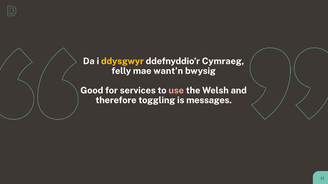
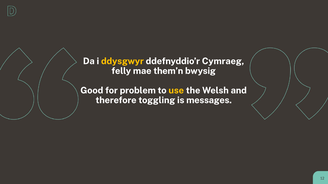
want’n: want’n -> them’n
services: services -> problem
use colour: pink -> yellow
